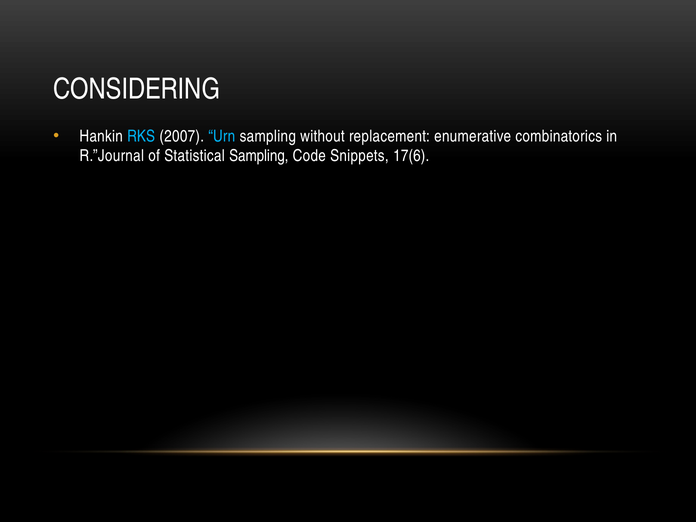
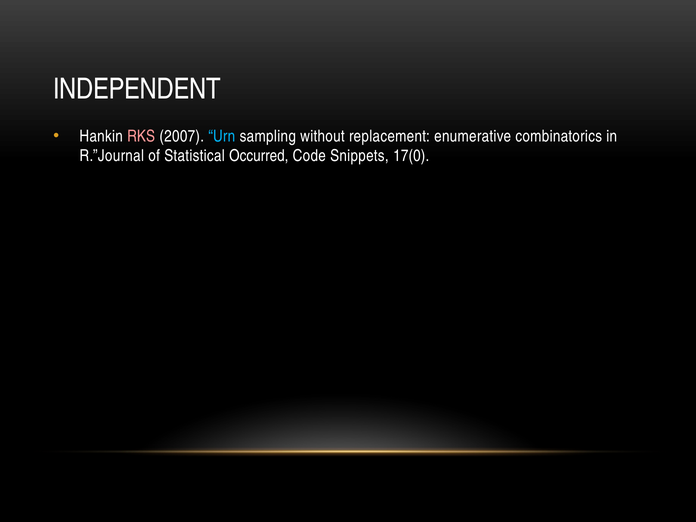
CONSIDERING: CONSIDERING -> INDEPENDENT
RKS colour: light blue -> pink
Statistical Sampling: Sampling -> Occurred
17(6: 17(6 -> 17(0
